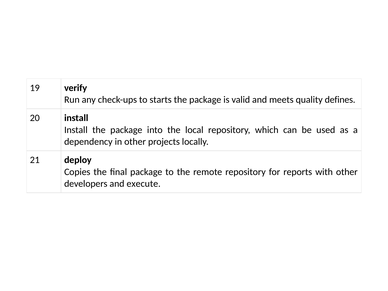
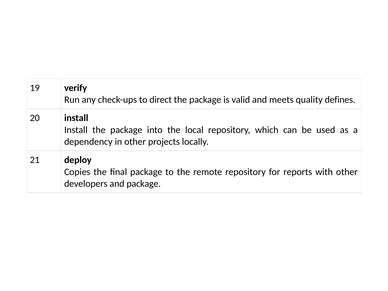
starts: starts -> direct
and execute: execute -> package
